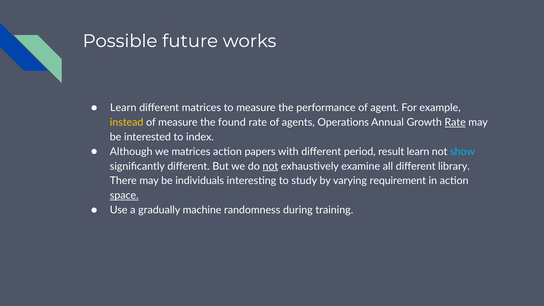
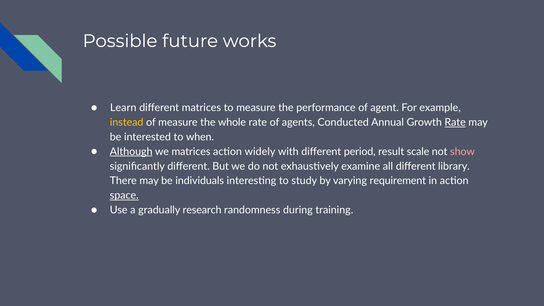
found: found -> whole
Operations: Operations -> Conducted
index: index -> when
Although underline: none -> present
papers: papers -> widely
result learn: learn -> scale
show colour: light blue -> pink
not at (270, 166) underline: present -> none
machine: machine -> research
